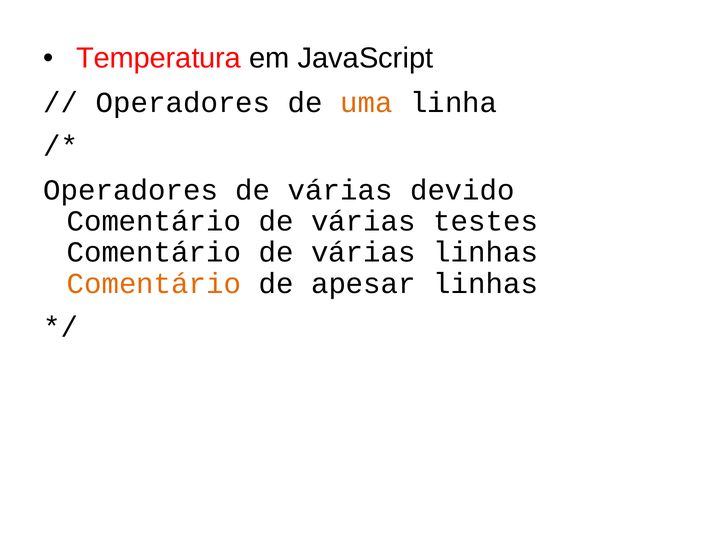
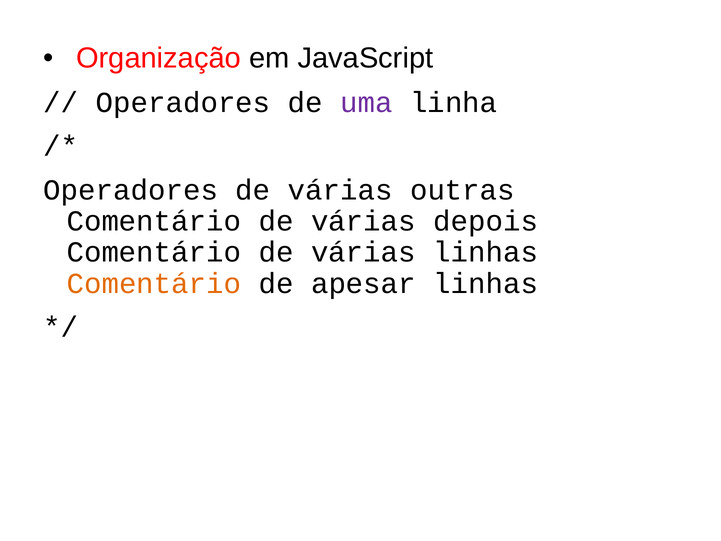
Temperatura: Temperatura -> Organização
uma colour: orange -> purple
devido: devido -> outras
testes: testes -> depois
